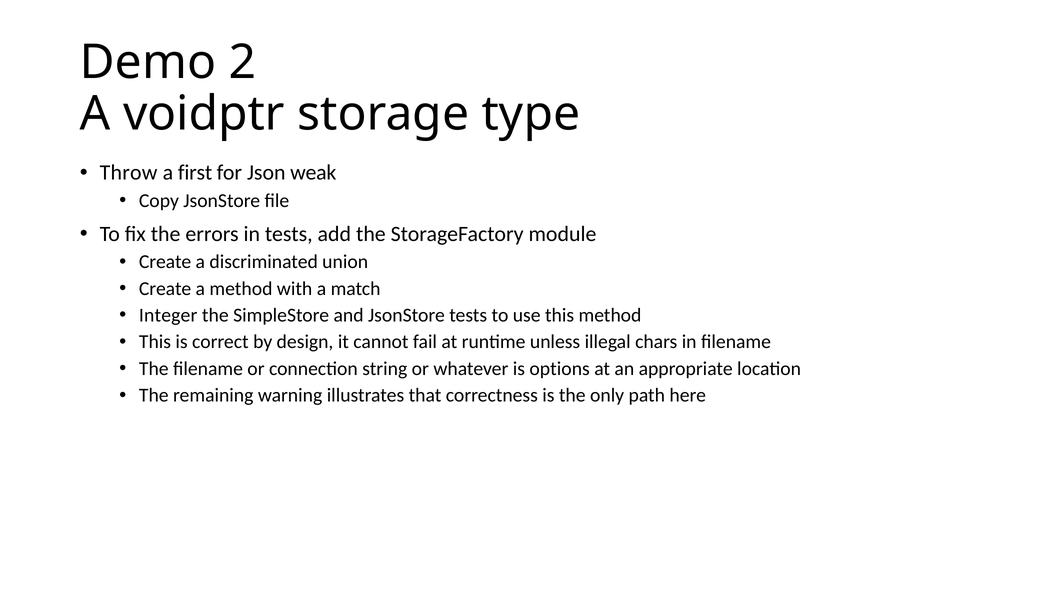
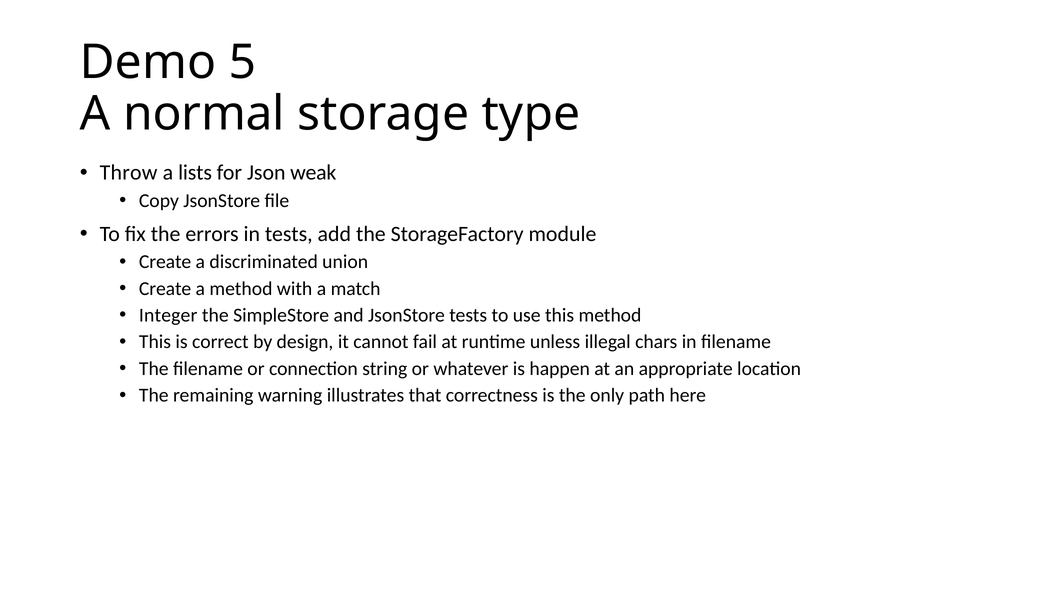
2: 2 -> 5
voidptr: voidptr -> normal
first: first -> lists
options: options -> happen
